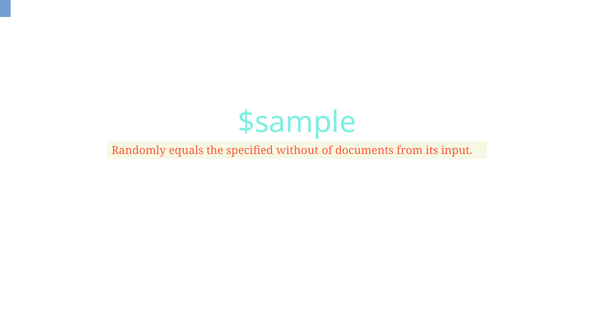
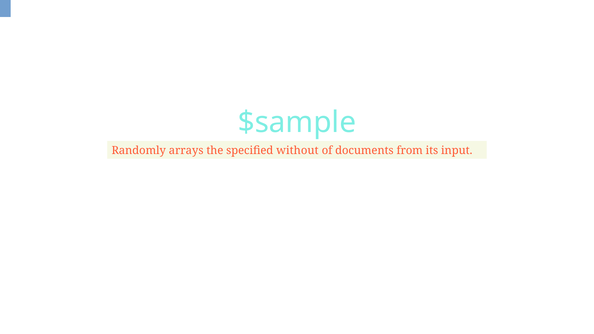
equals: equals -> arrays
